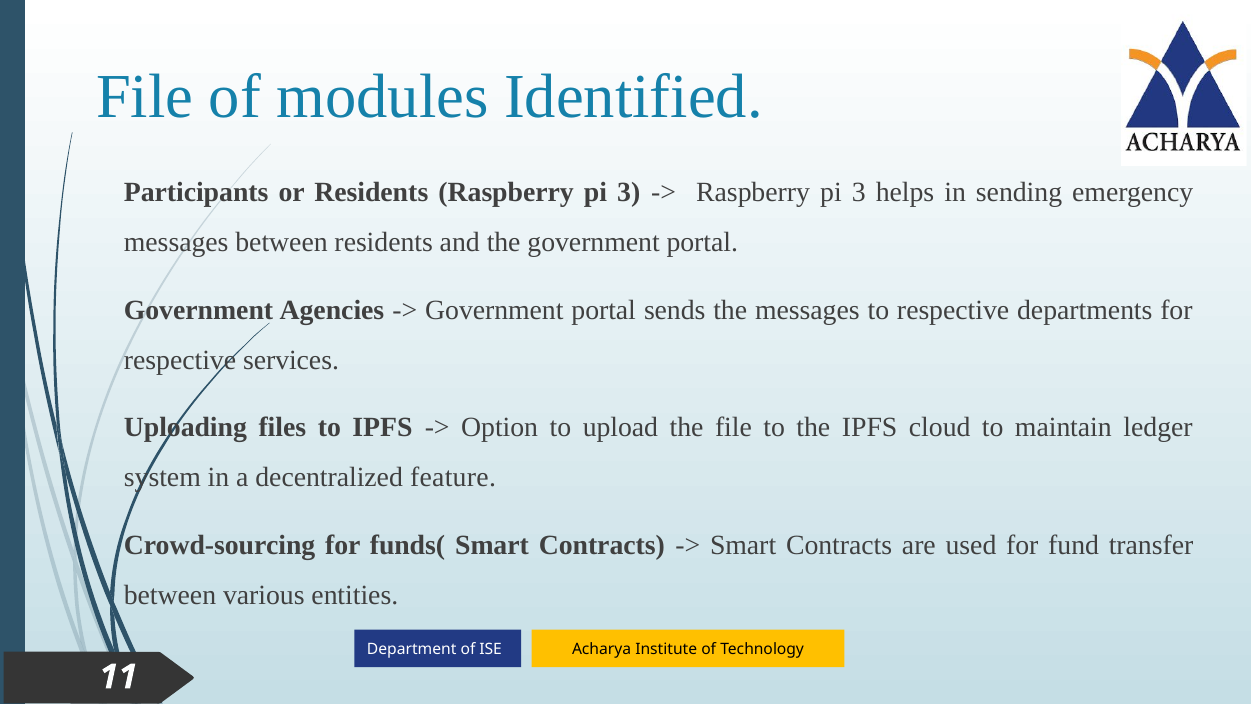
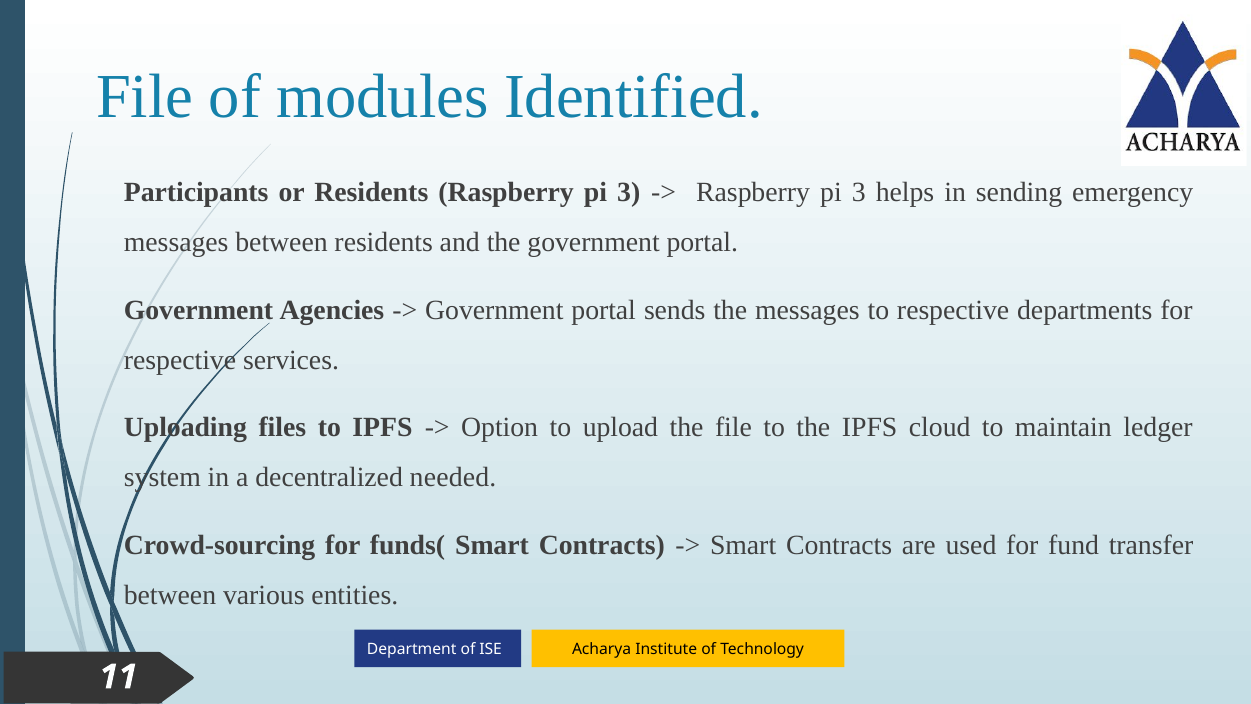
feature: feature -> needed
